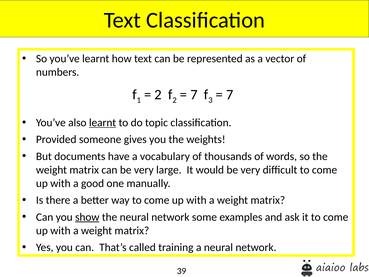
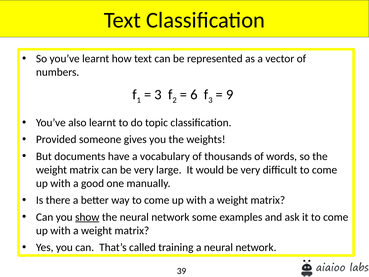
2 at (158, 94): 2 -> 3
7 at (194, 94): 7 -> 6
7 at (230, 94): 7 -> 9
learnt at (103, 123) underline: present -> none
